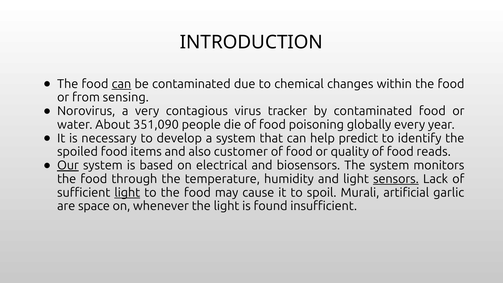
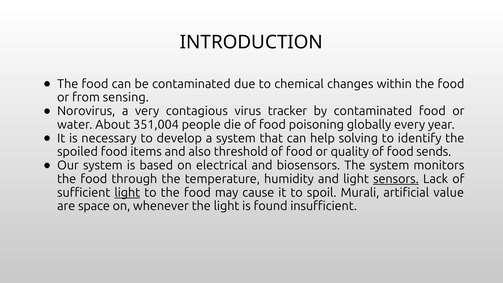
can at (121, 84) underline: present -> none
351,090: 351,090 -> 351,004
predict: predict -> solving
customer: customer -> threshold
reads: reads -> sends
Our underline: present -> none
garlic: garlic -> value
